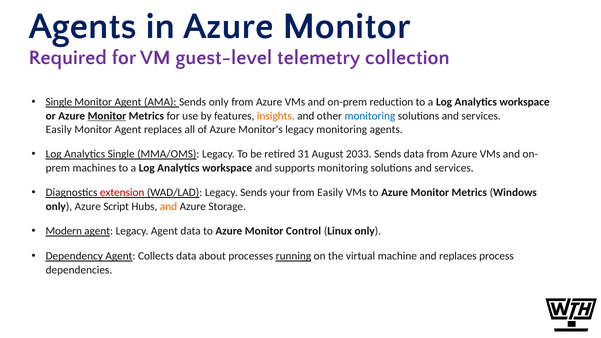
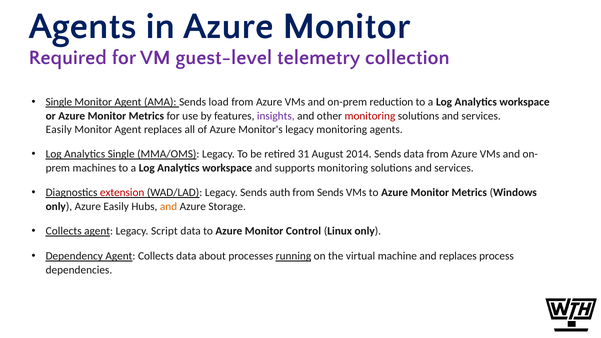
Sends only: only -> load
Monitor at (107, 116) underline: present -> none
insights colour: orange -> purple
monitoring at (370, 116) colour: blue -> red
2033: 2033 -> 2014
your: your -> auth
from Easily: Easily -> Sends
Azure Script: Script -> Easily
Modern at (64, 231): Modern -> Collects
Legacy Agent: Agent -> Script
